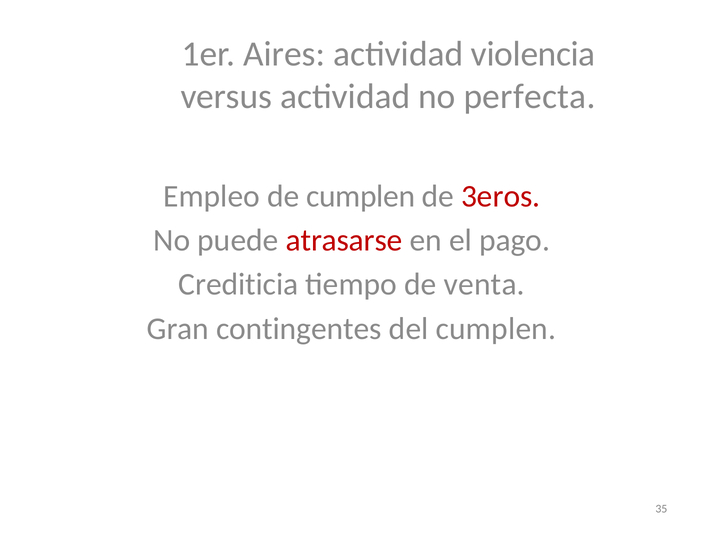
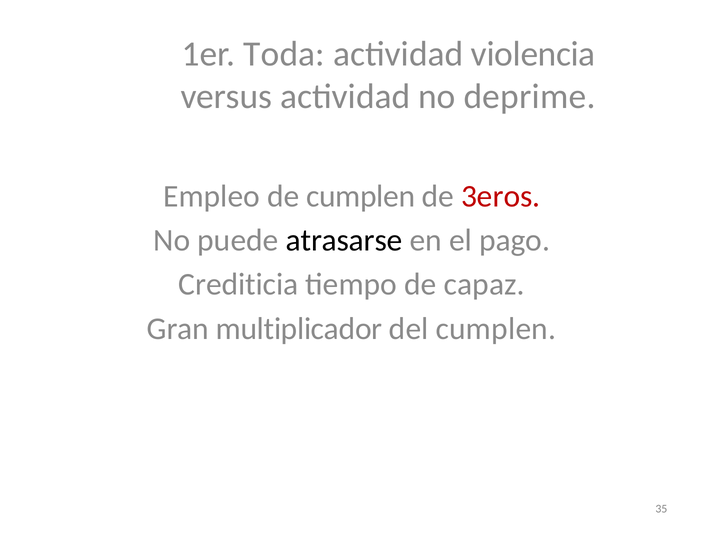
Aires: Aires -> Toda
perfecta: perfecta -> deprime
atrasarse colour: red -> black
venta: venta -> capaz
contingentes: contingentes -> multiplicador
